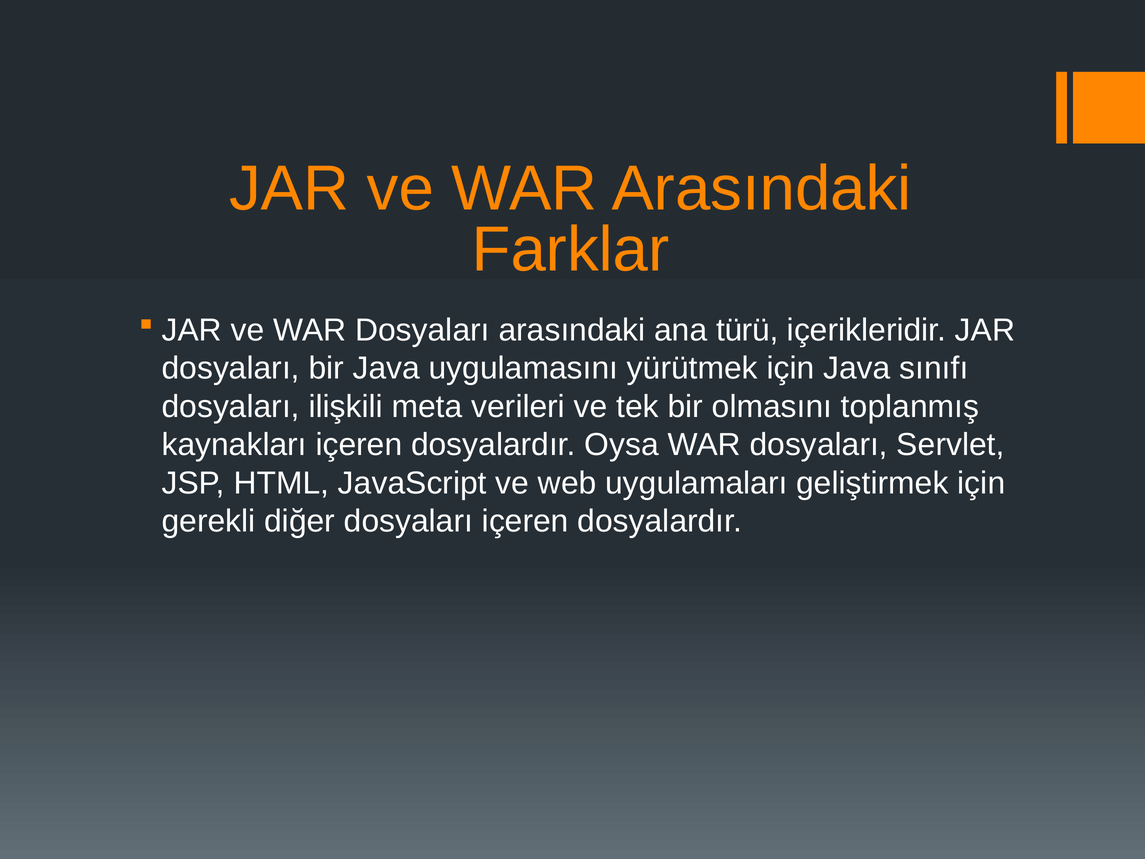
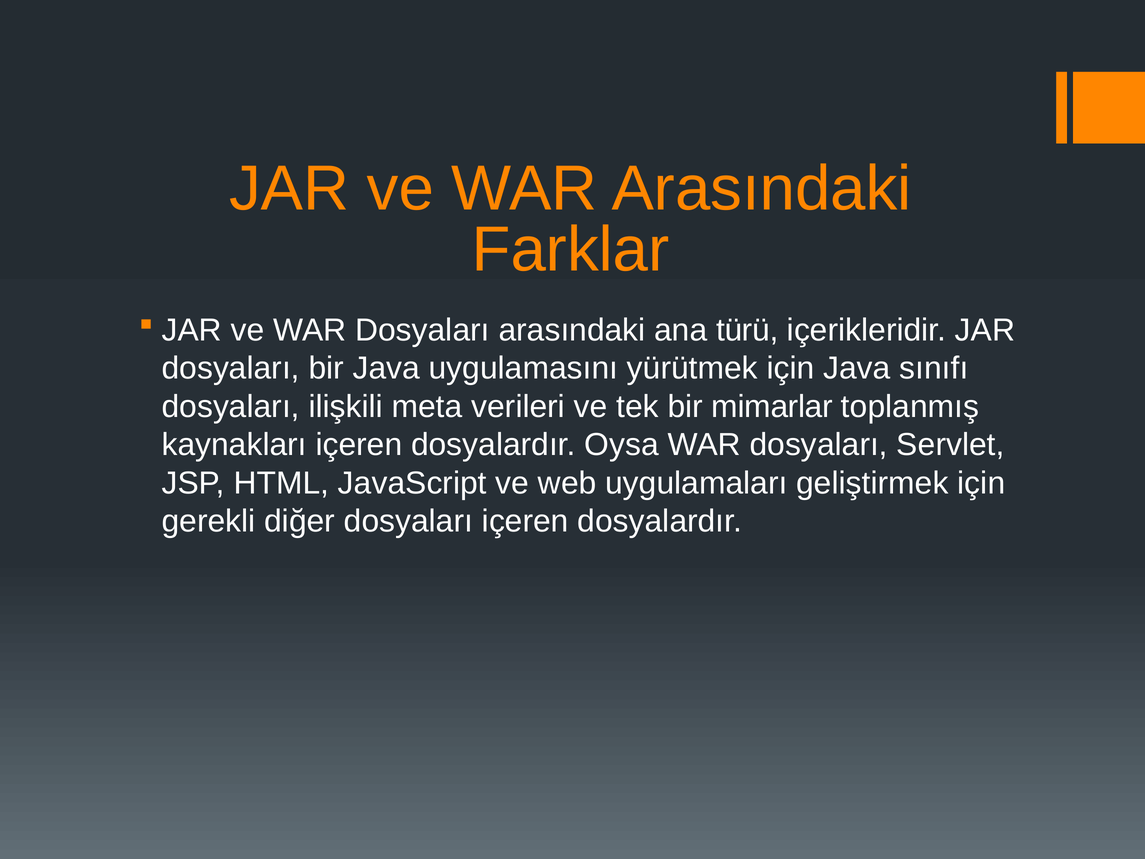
olmasını: olmasını -> mimarlar
